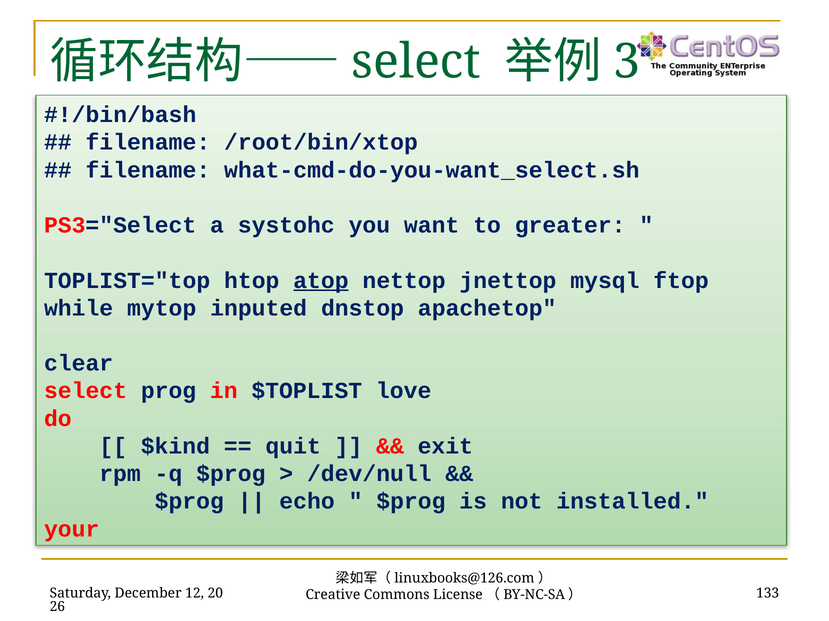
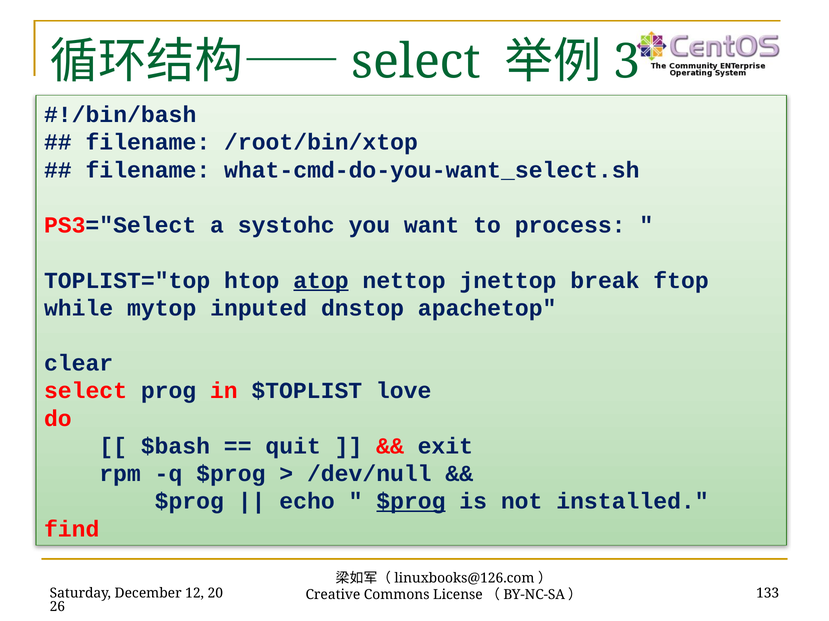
greater: greater -> process
mysql: mysql -> break
$kind: $kind -> $bash
$prog at (411, 502) underline: none -> present
your: your -> find
